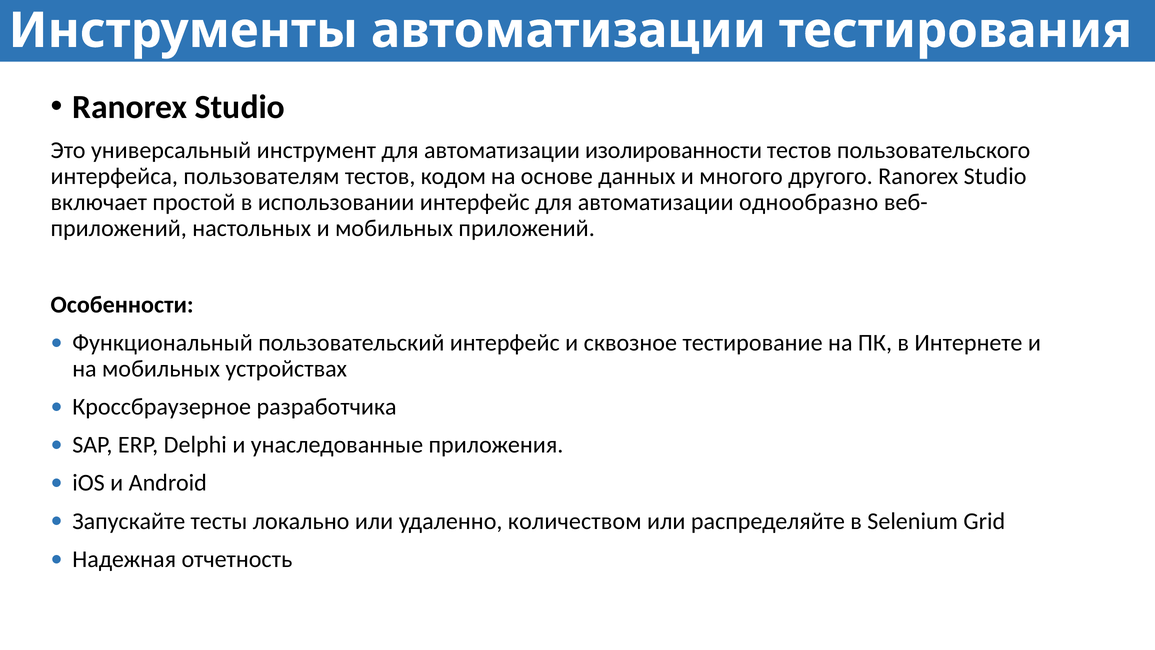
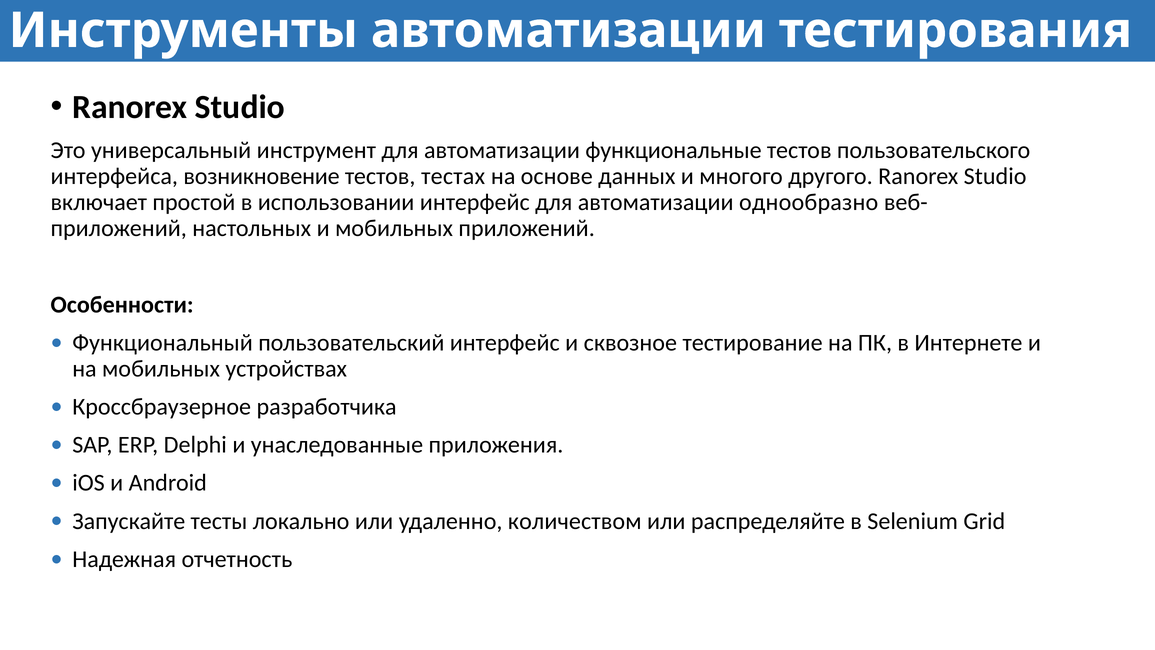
изолированности: изолированности -> функциональные
пользователям: пользователям -> возникновение
кодом: кодом -> тестах
